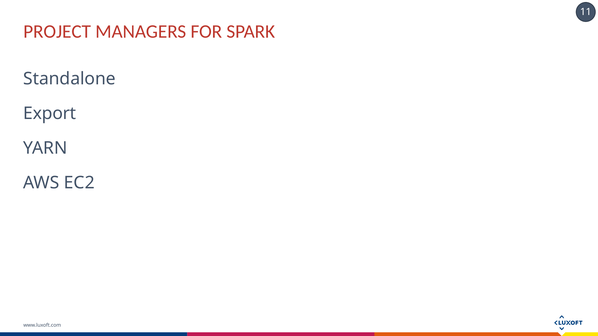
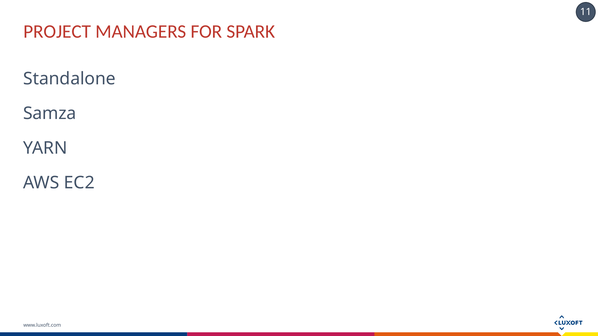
Export: Export -> Samza
